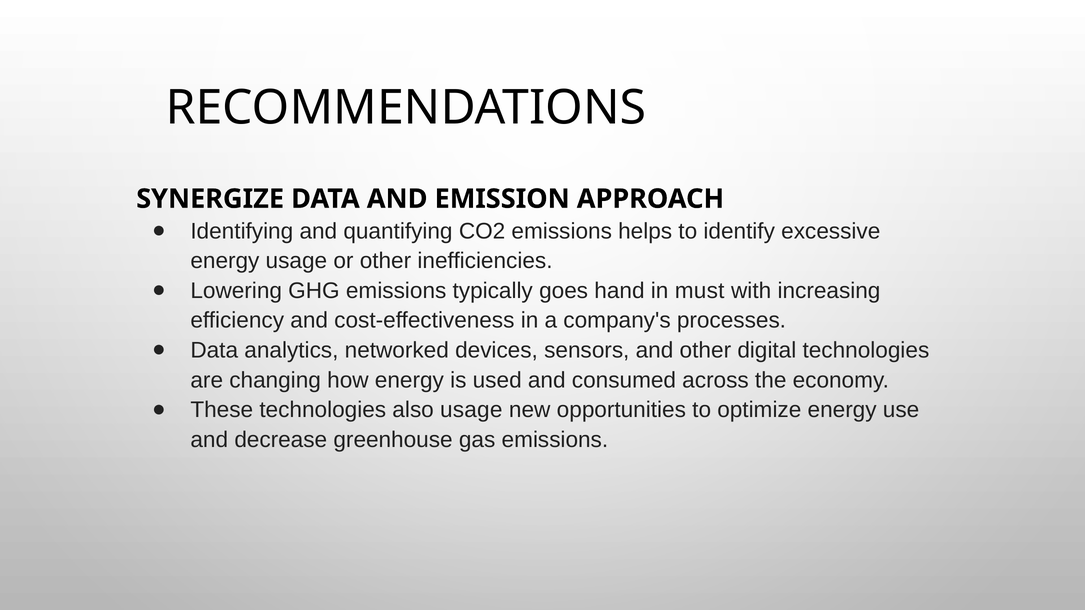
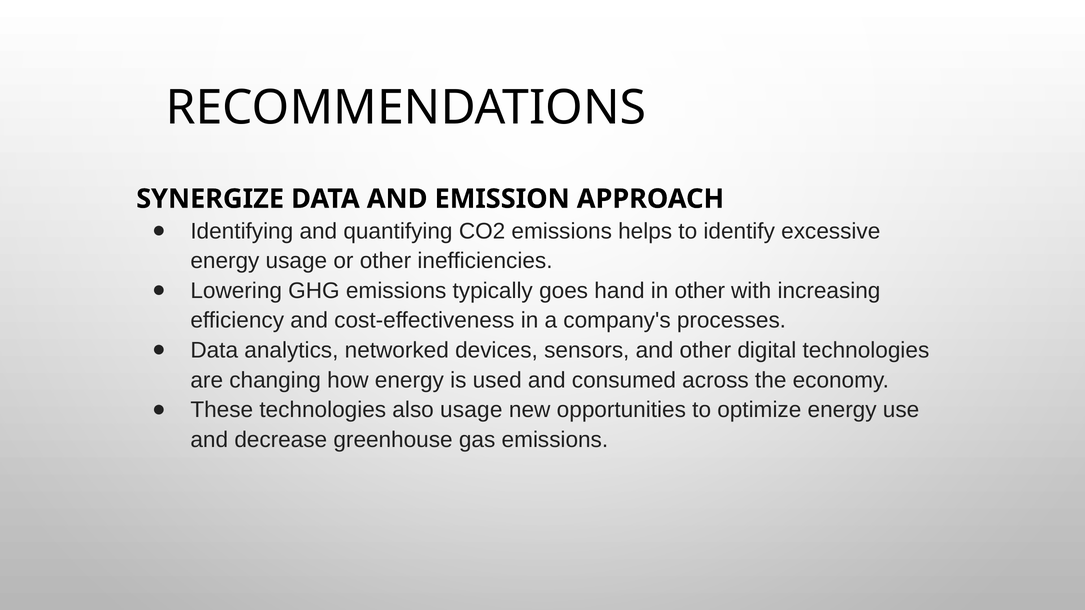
in must: must -> other
